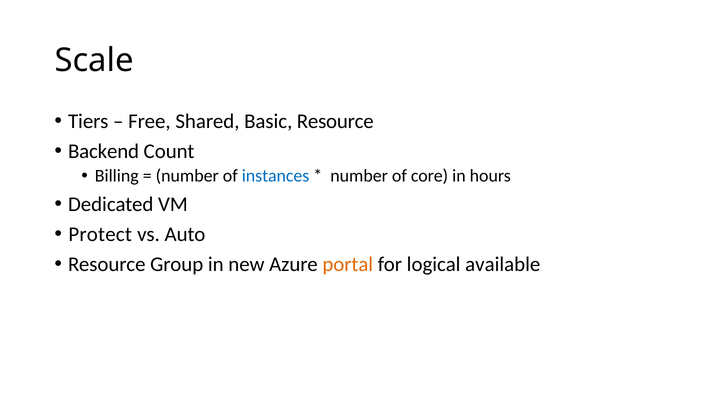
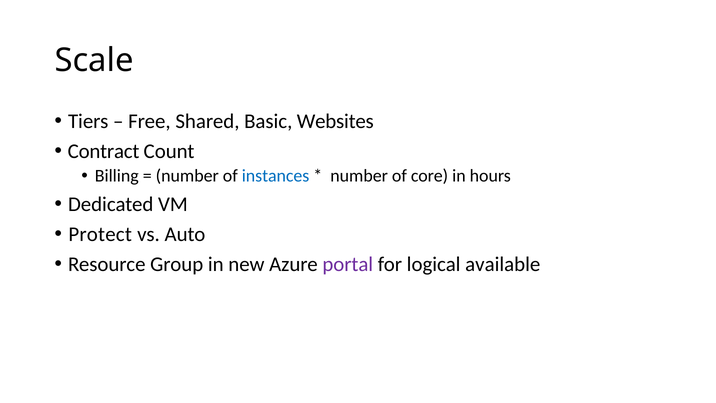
Basic Resource: Resource -> Websites
Backend: Backend -> Contract
portal colour: orange -> purple
